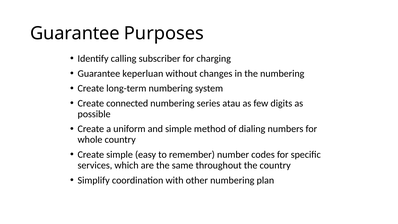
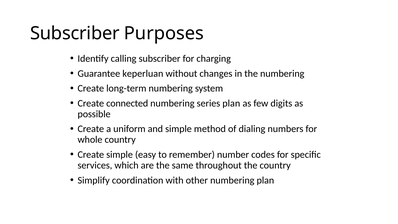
Guarantee at (75, 33): Guarantee -> Subscriber
series atau: atau -> plan
